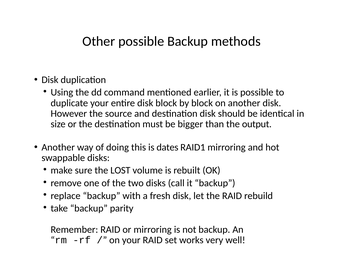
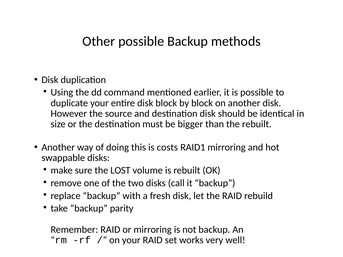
the output: output -> rebuilt
dates: dates -> costs
